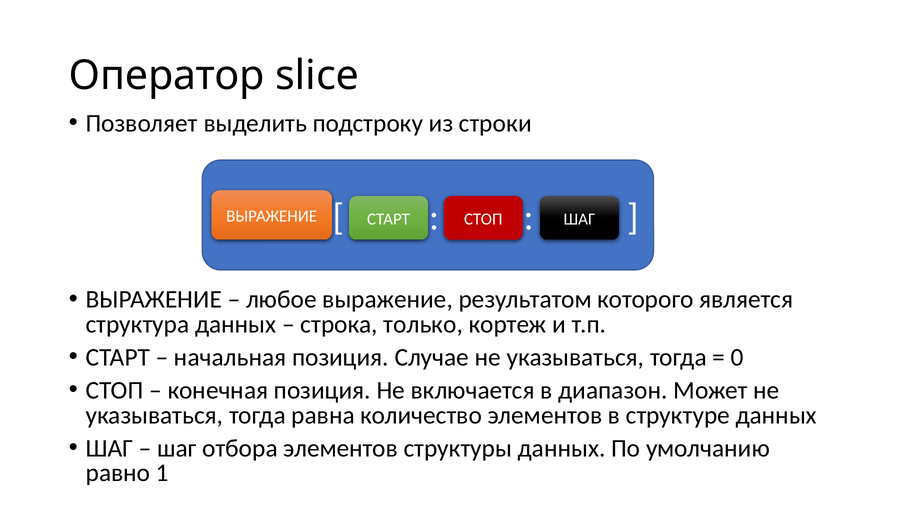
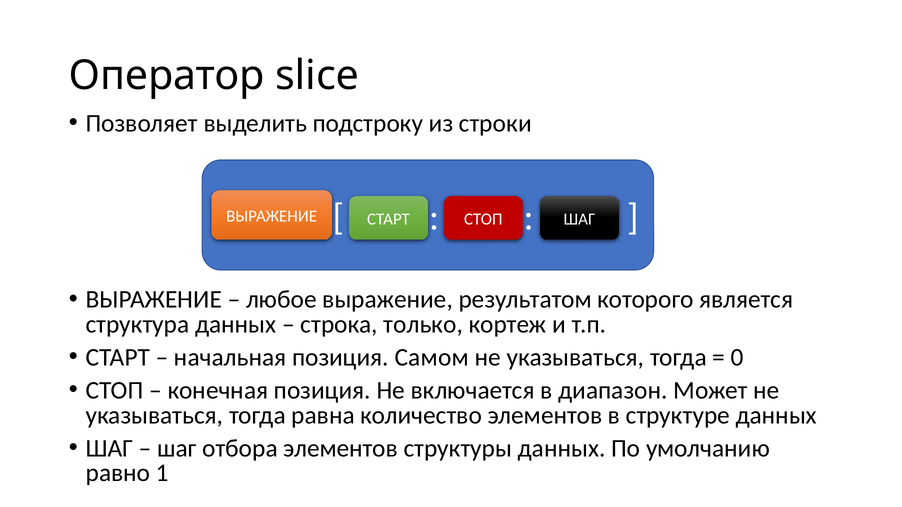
Случае: Случае -> Самом
